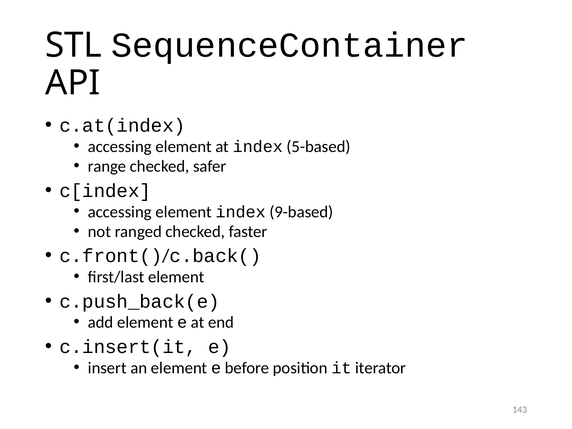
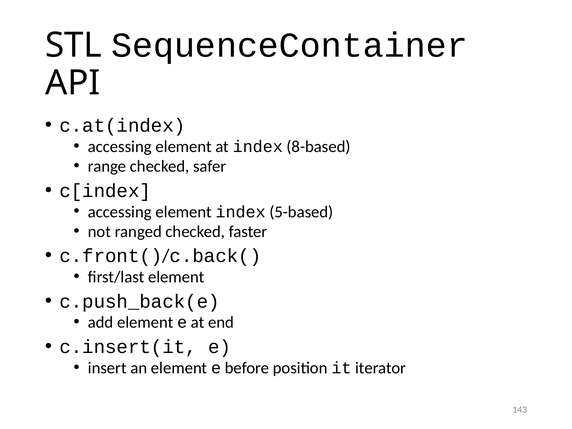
5-based: 5-based -> 8-based
9-based: 9-based -> 5-based
